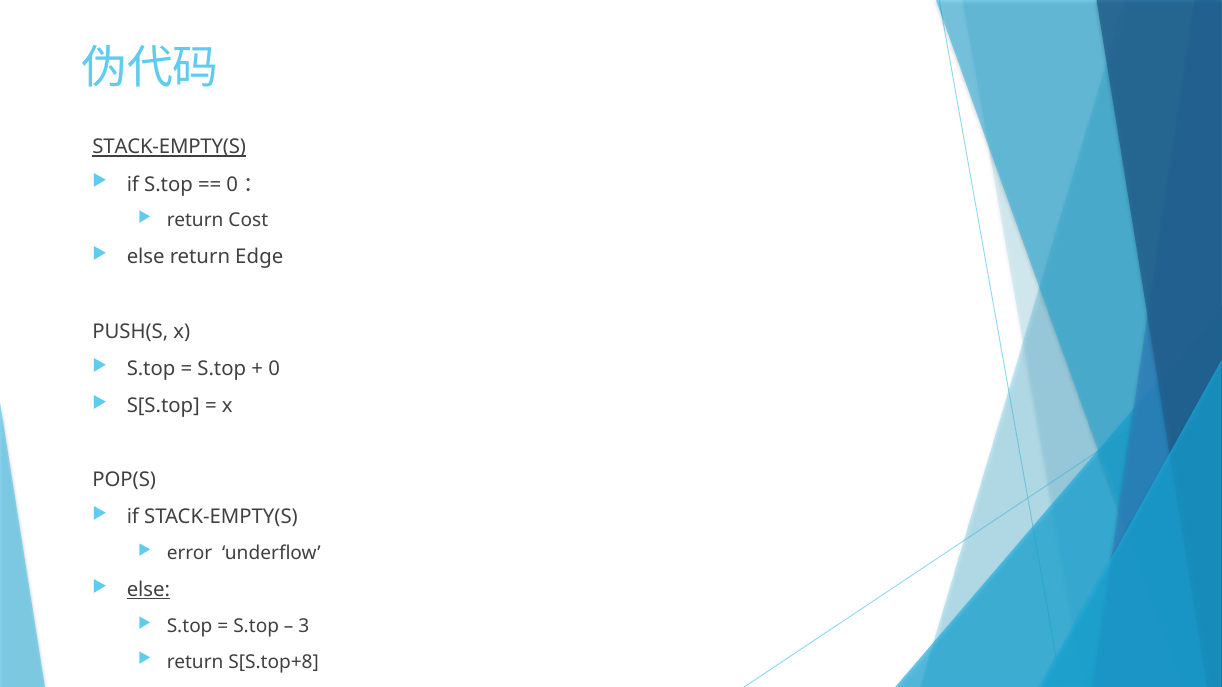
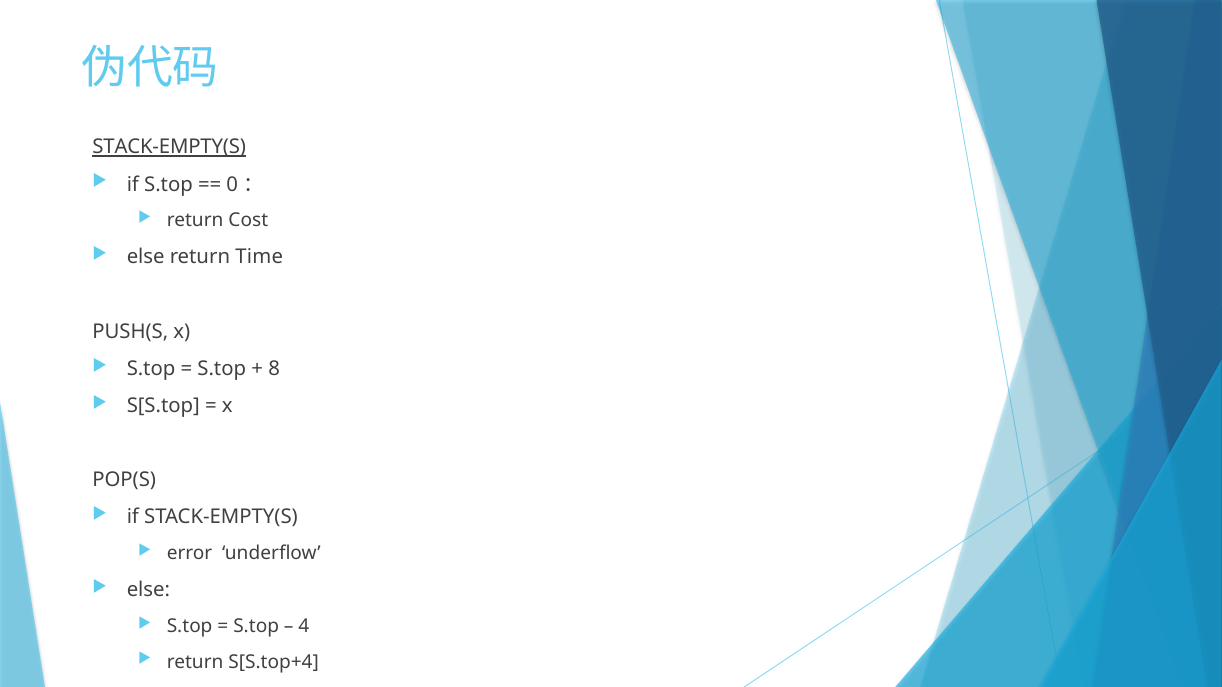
Edge: Edge -> Time
0: 0 -> 8
else at (148, 590) underline: present -> none
3: 3 -> 4
S[S.top+8: S[S.top+8 -> S[S.top+4
